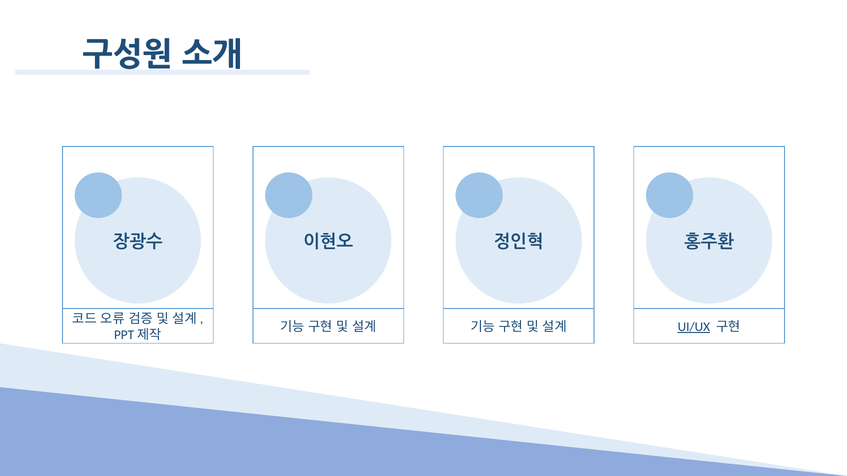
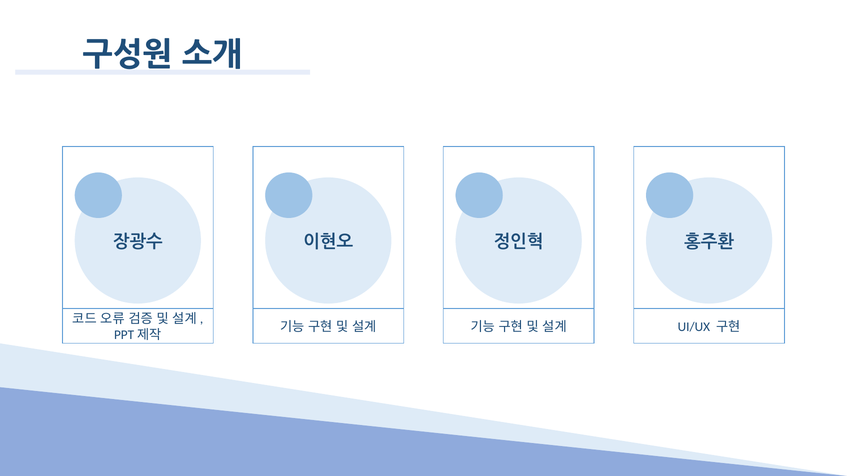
UI/UX underline: present -> none
